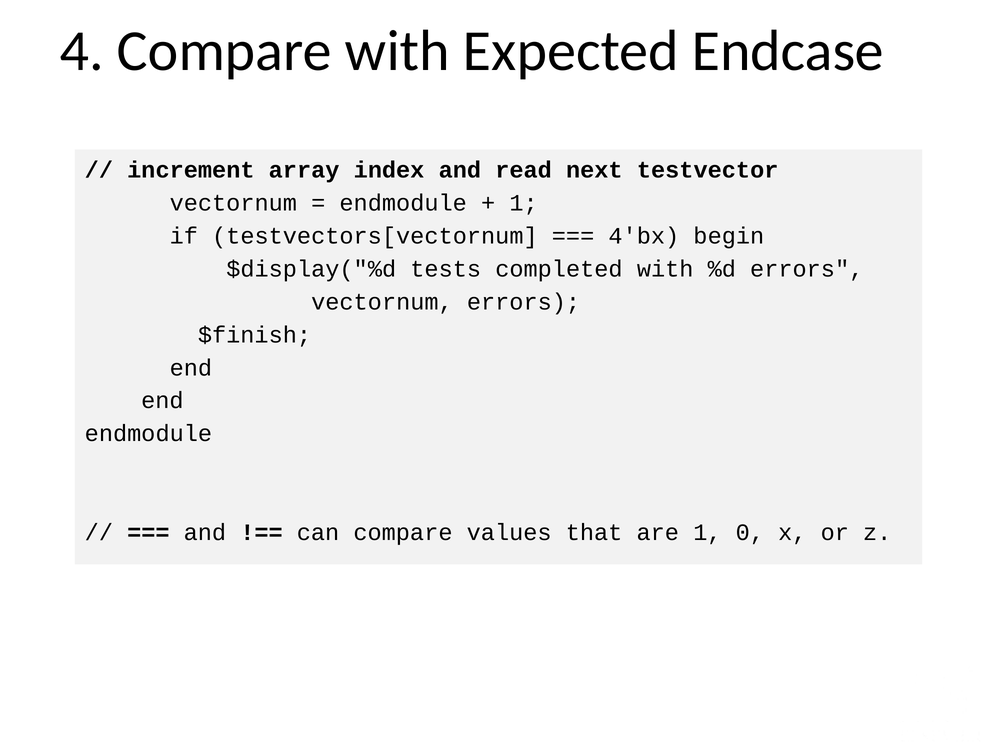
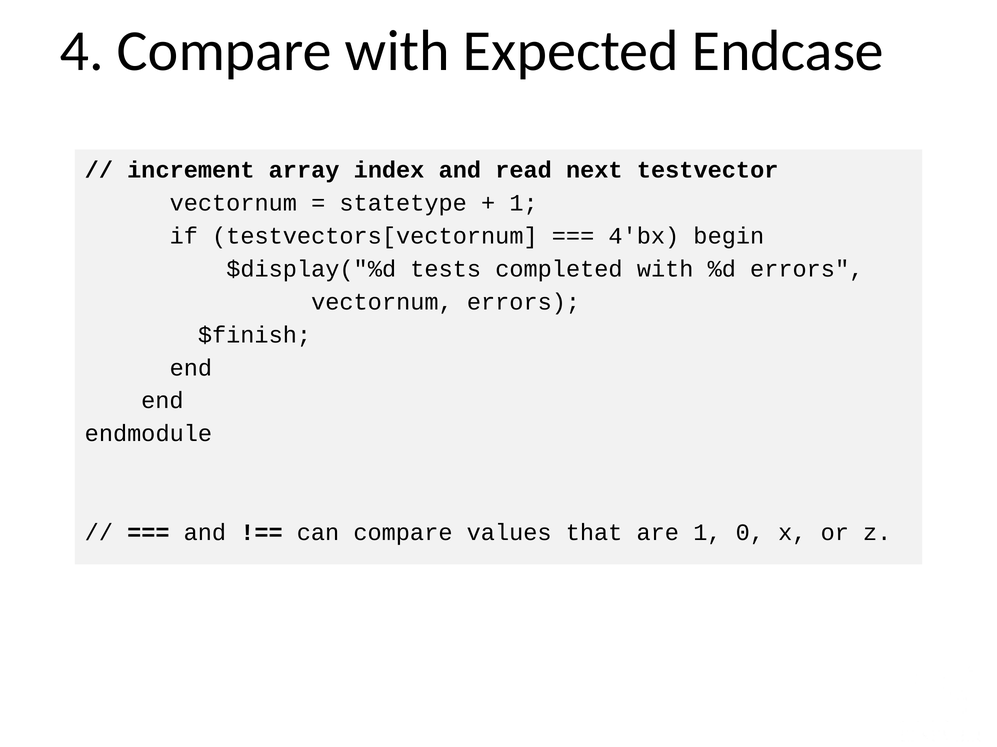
endmodule at (403, 203): endmodule -> statetype
